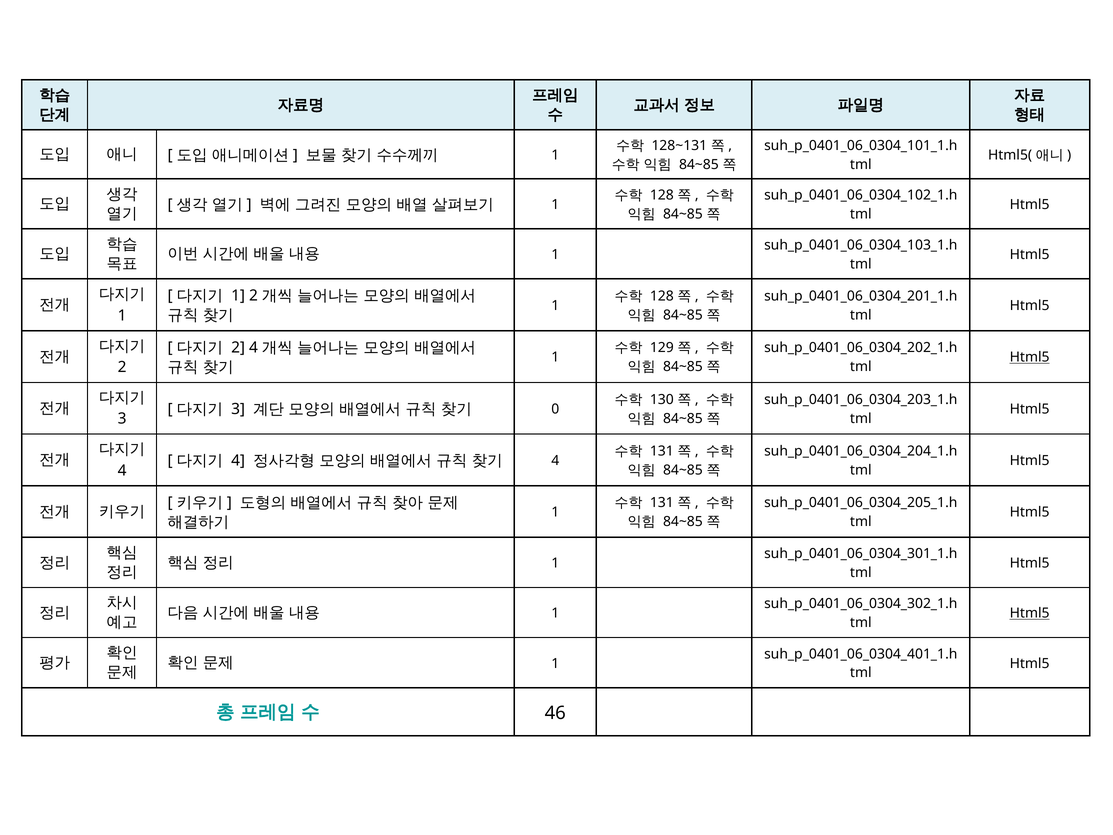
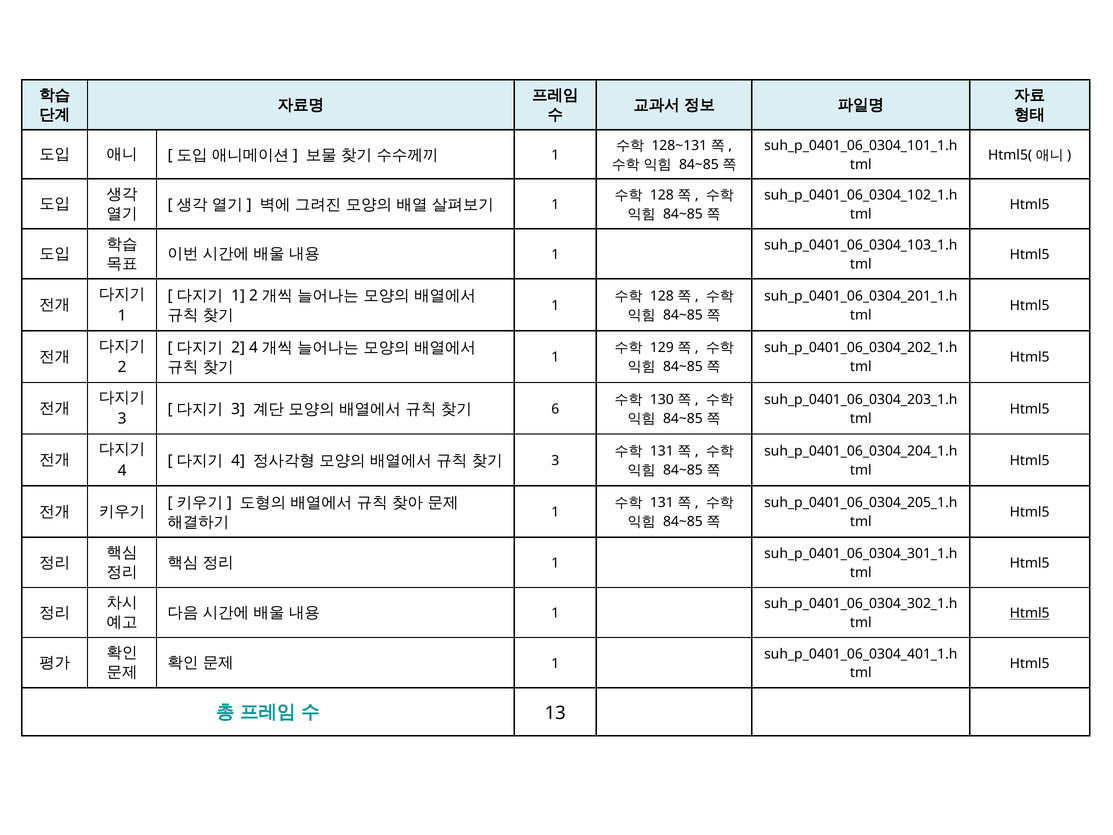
Html5 at (1030, 357) underline: present -> none
0: 0 -> 6
4 at (555, 460): 4 -> 3
46: 46 -> 13
